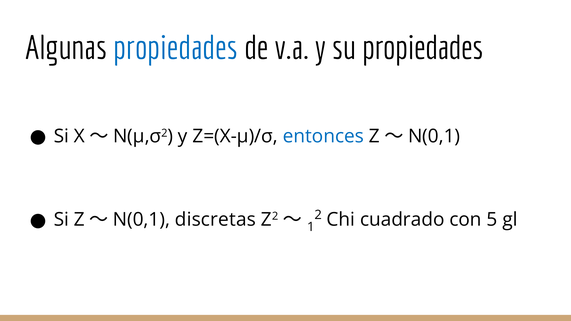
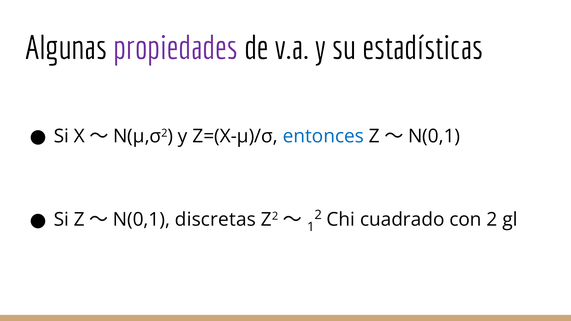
propiedades at (176, 48) colour: blue -> purple
su propiedades: propiedades -> estadísticas
con 5: 5 -> 2
